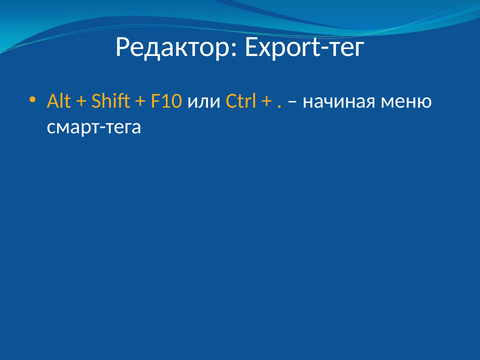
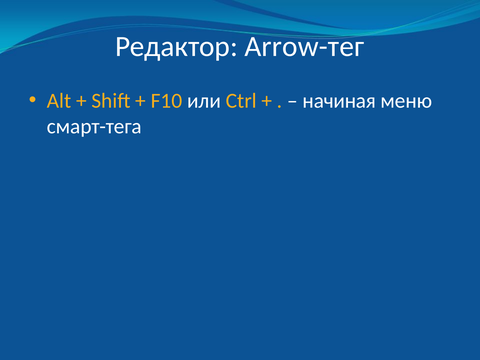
Export-тег: Export-тег -> Arrow-тег
